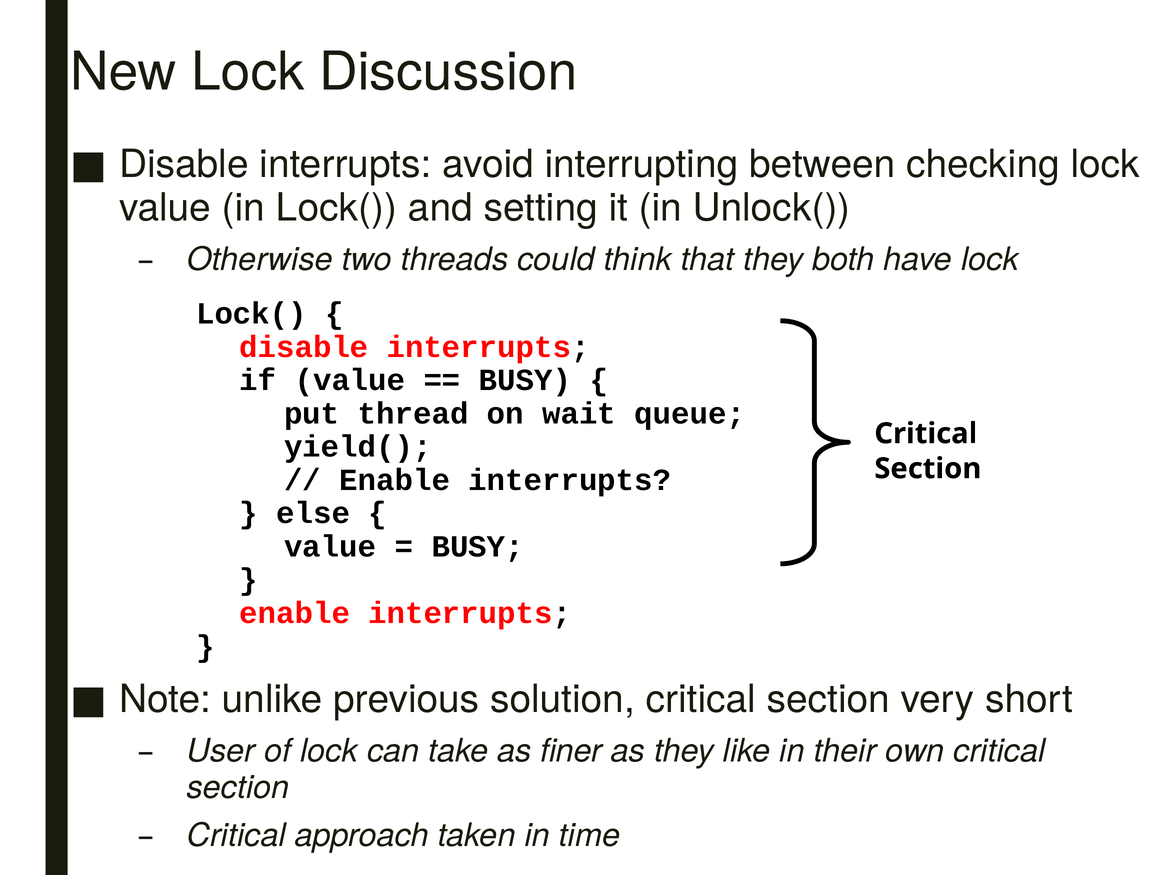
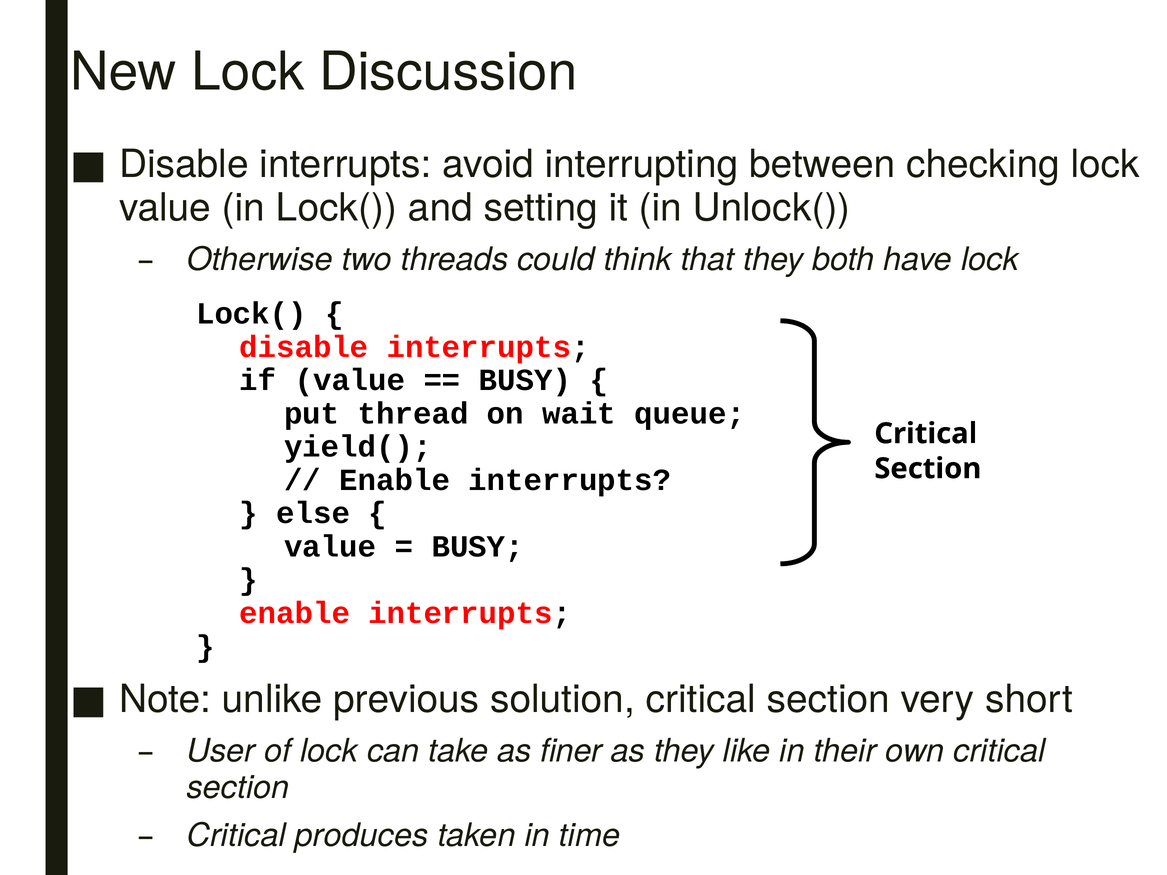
approach: approach -> produces
